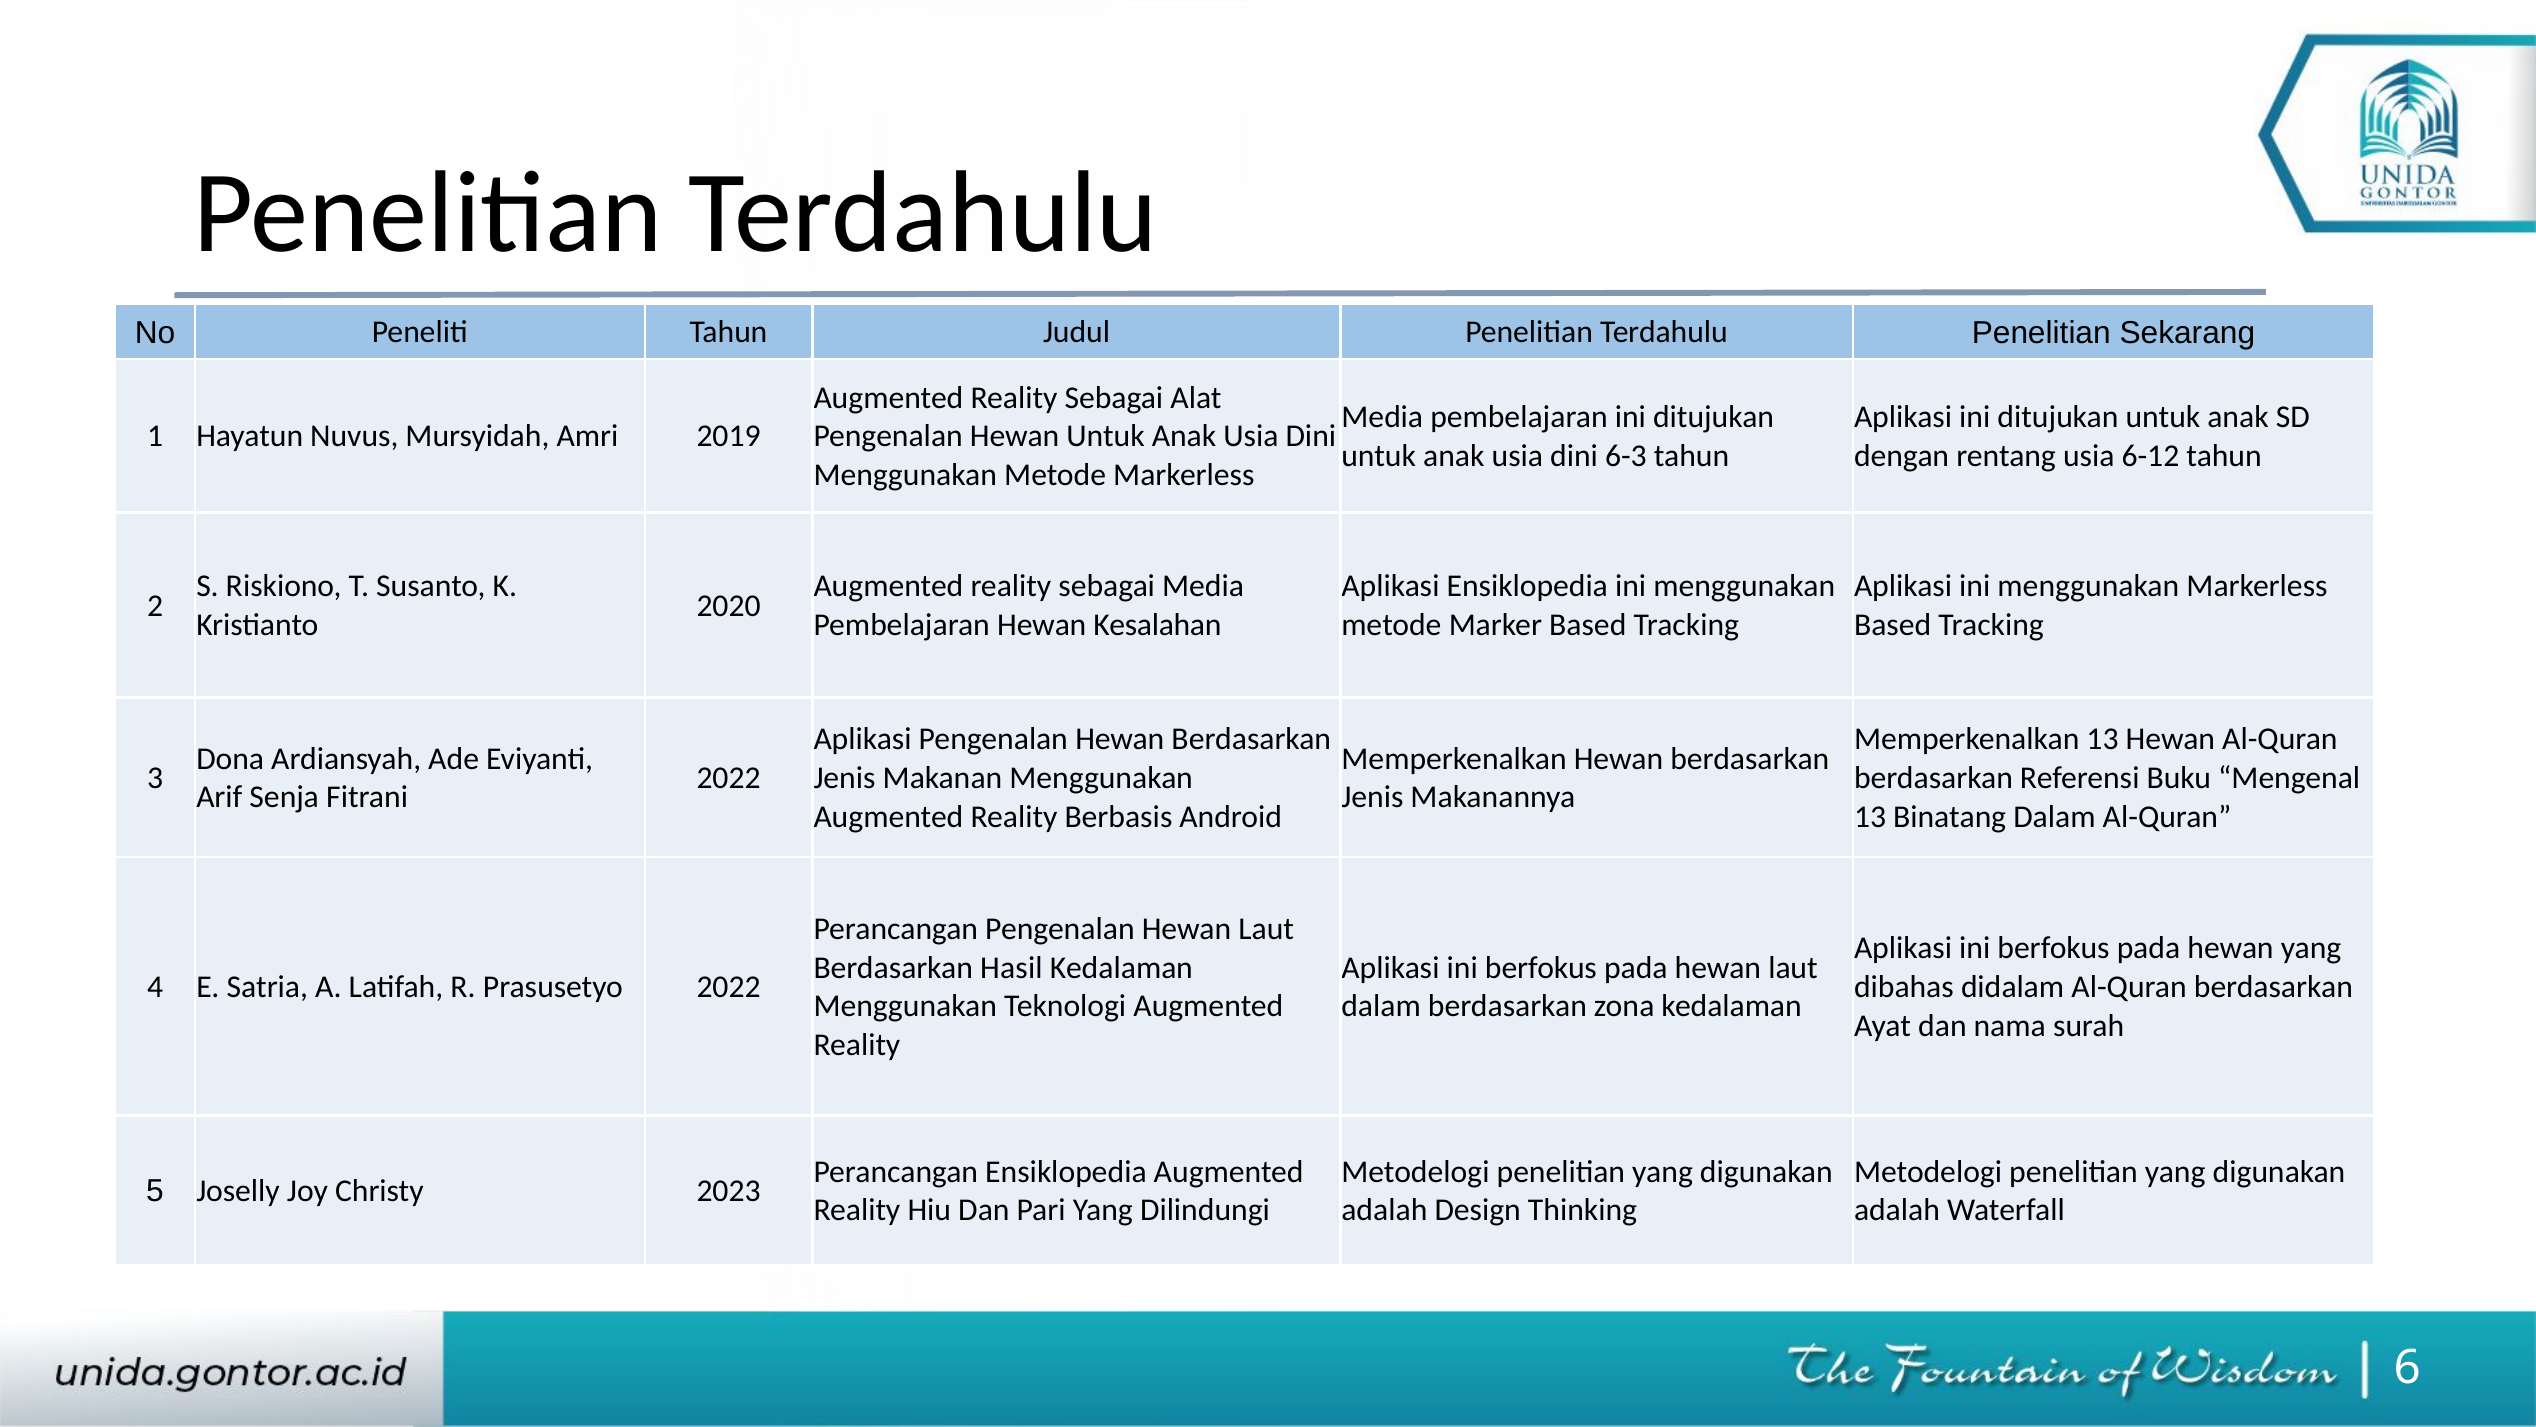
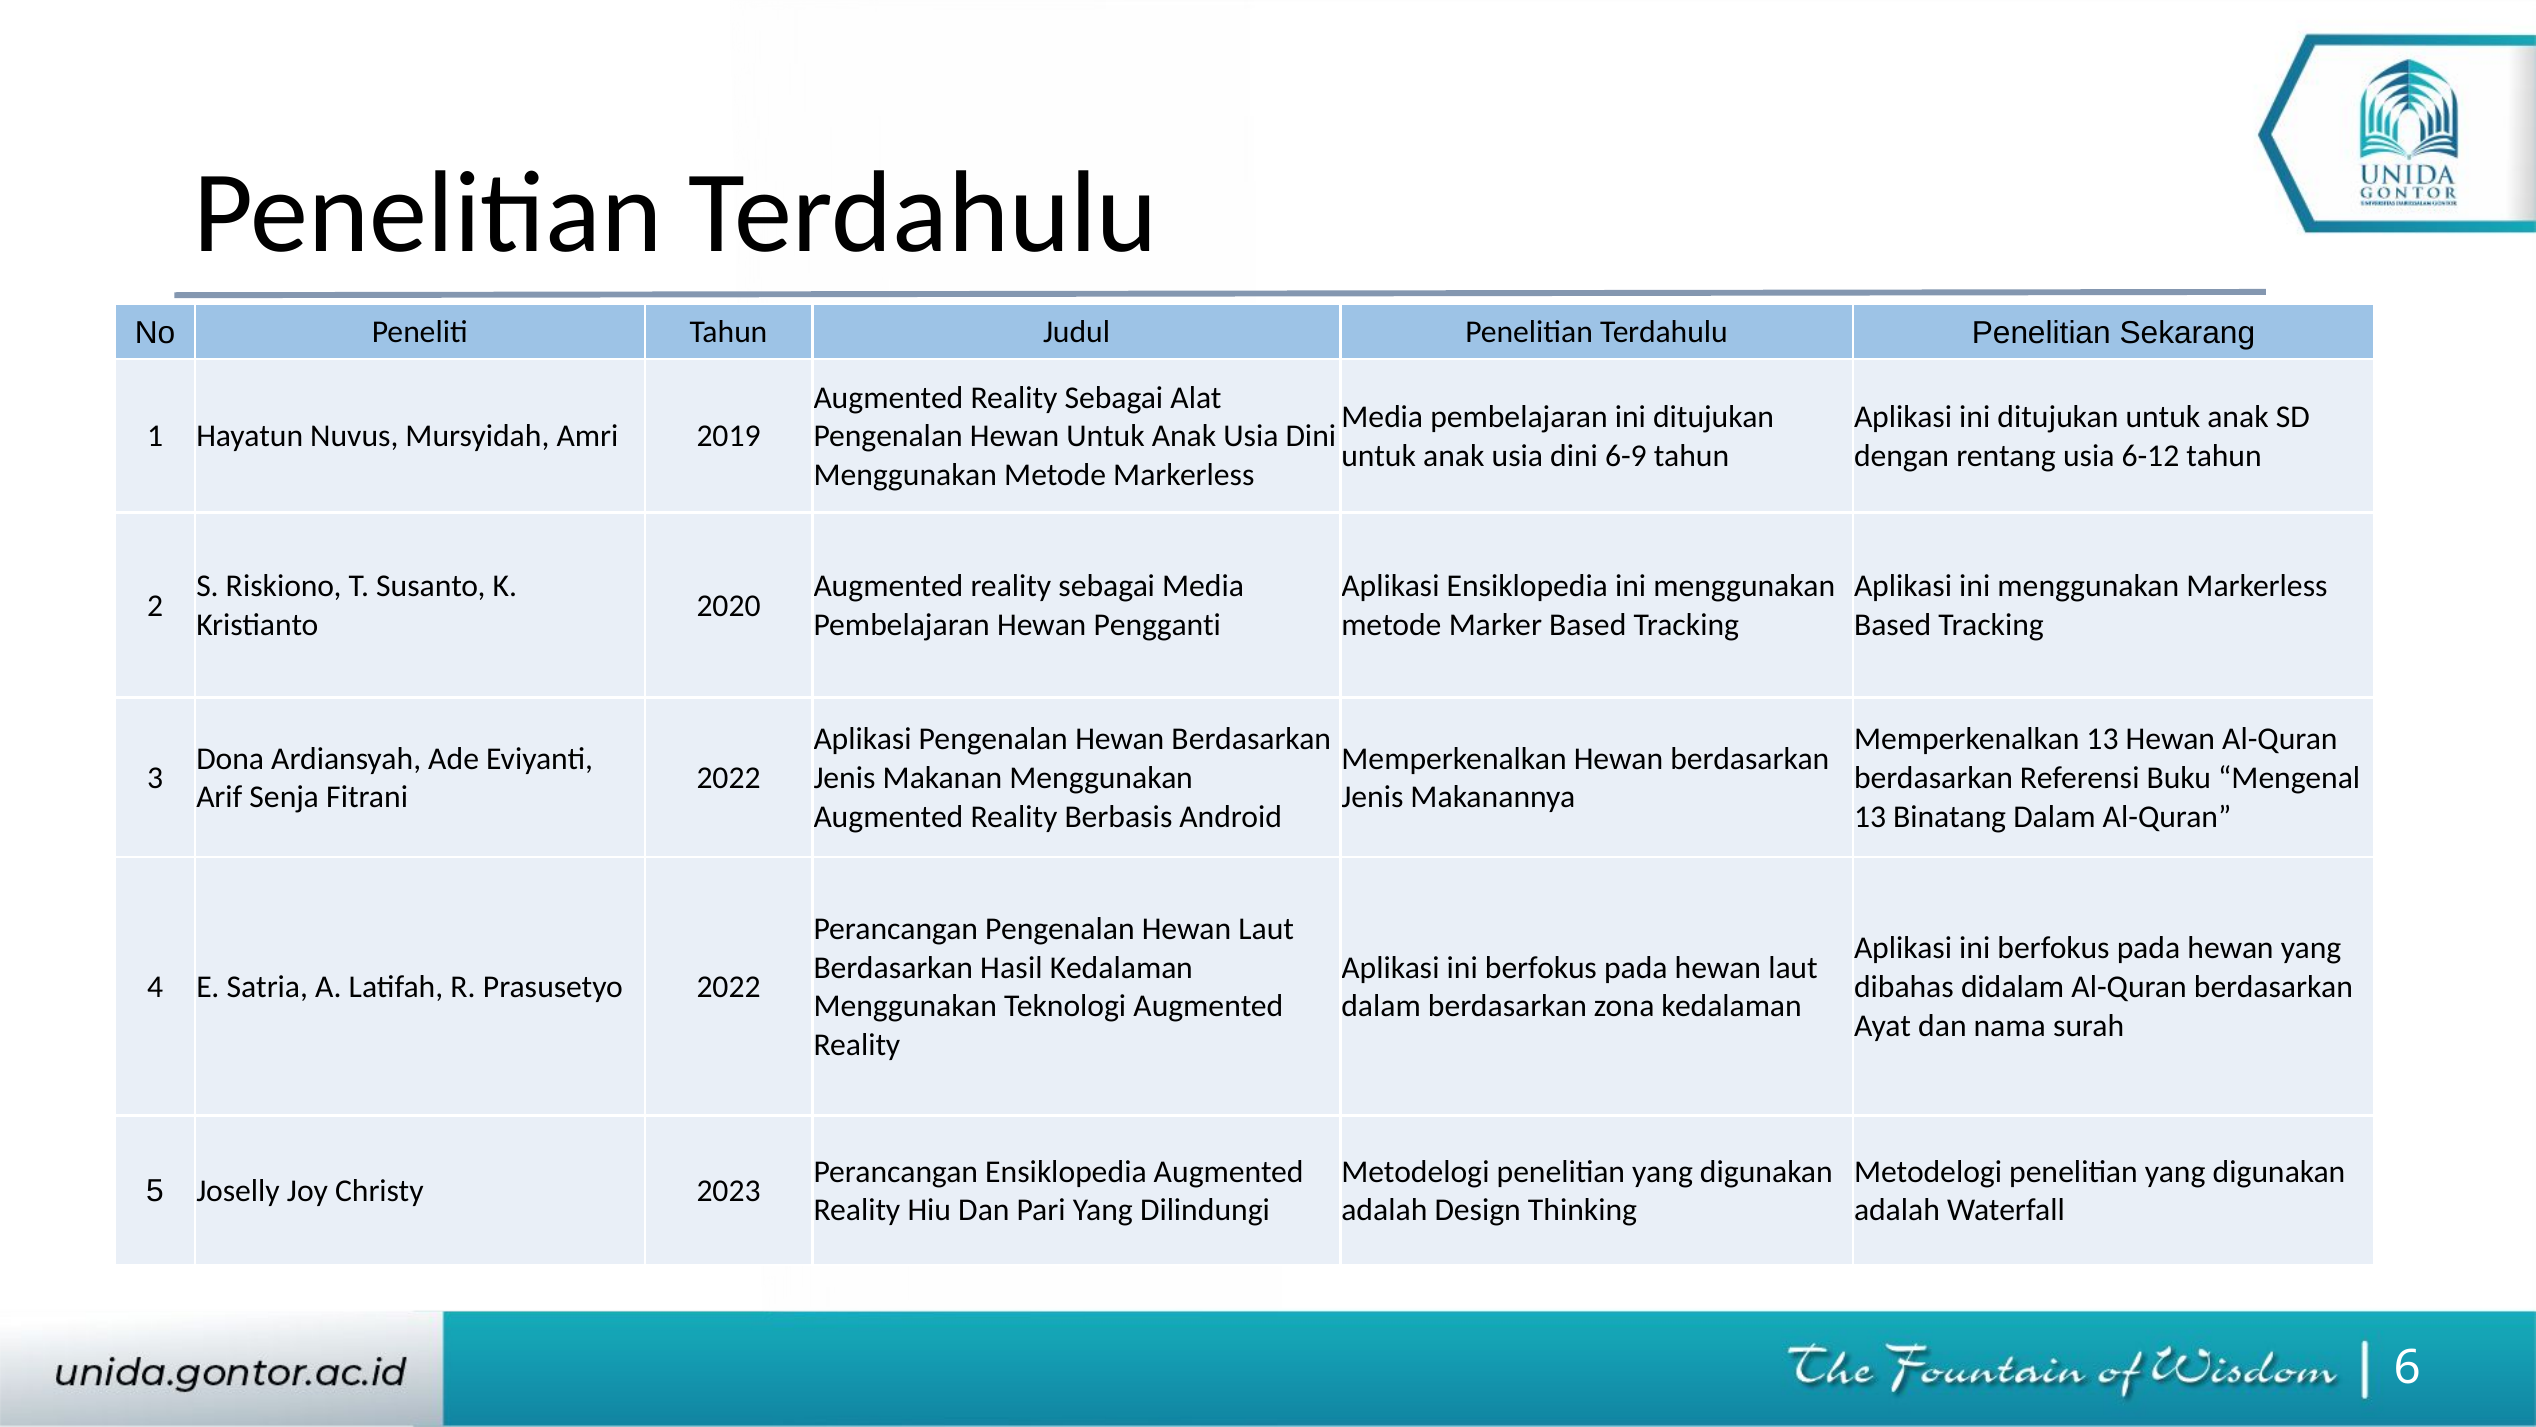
6-3: 6-3 -> 6-9
Kesalahan: Kesalahan -> Pengganti
